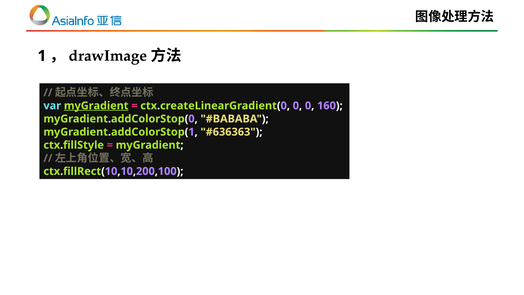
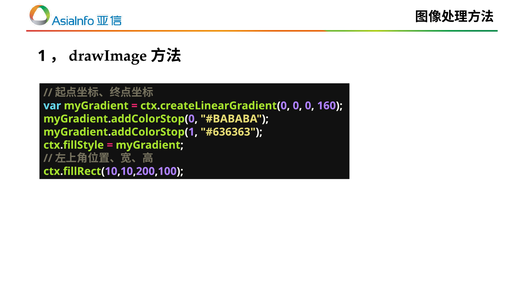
myGradient at (96, 106) underline: present -> none
